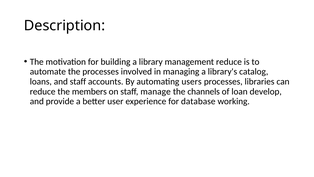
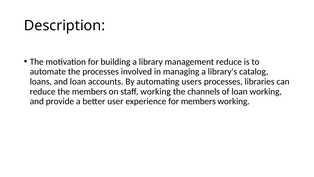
and staff: staff -> loan
staff manage: manage -> working
loan develop: develop -> working
for database: database -> members
